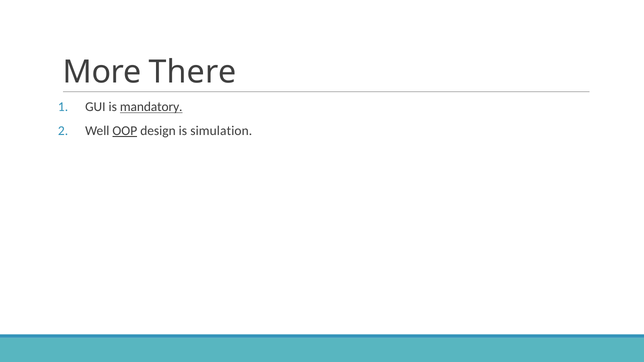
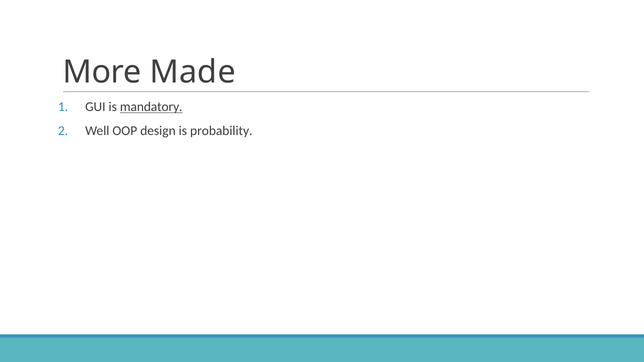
There: There -> Made
OOP underline: present -> none
simulation: simulation -> probability
